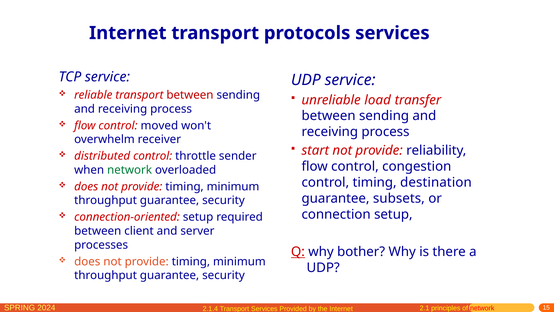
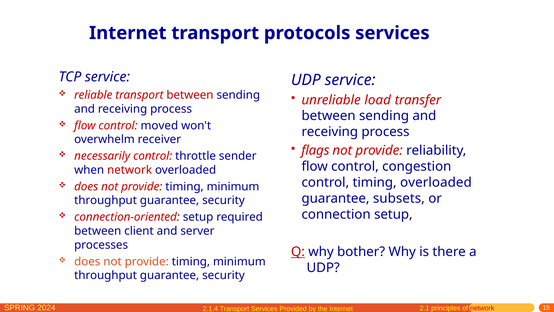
start: start -> flags
distributed: distributed -> necessarily
network at (130, 170) colour: green -> red
timing destination: destination -> overloaded
